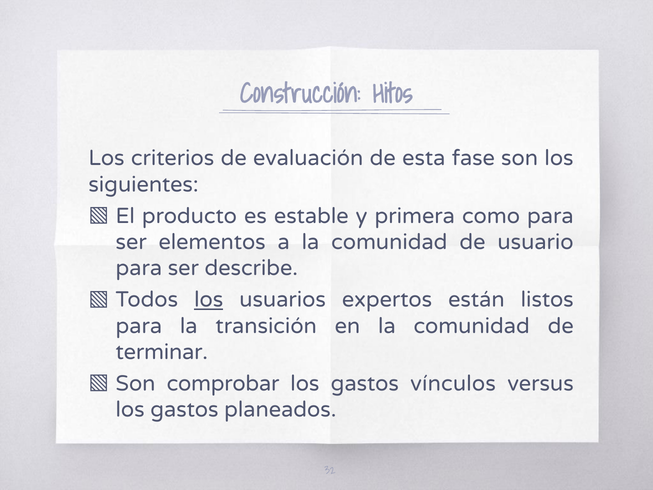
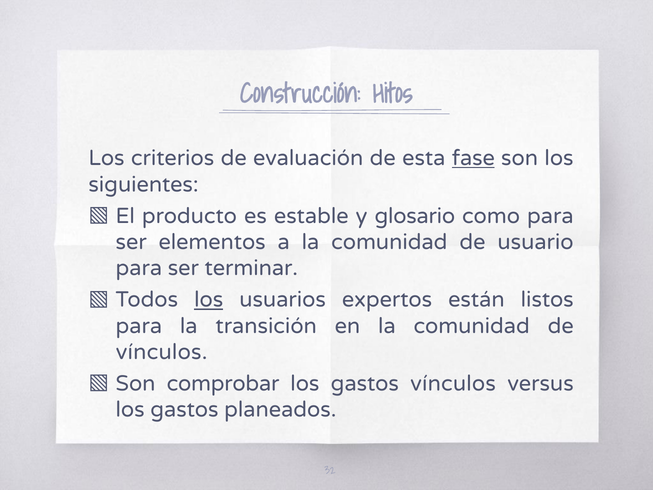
fase underline: none -> present
primera: primera -> glosario
describe: describe -> terminar
terminar at (162, 352): terminar -> vínculos
